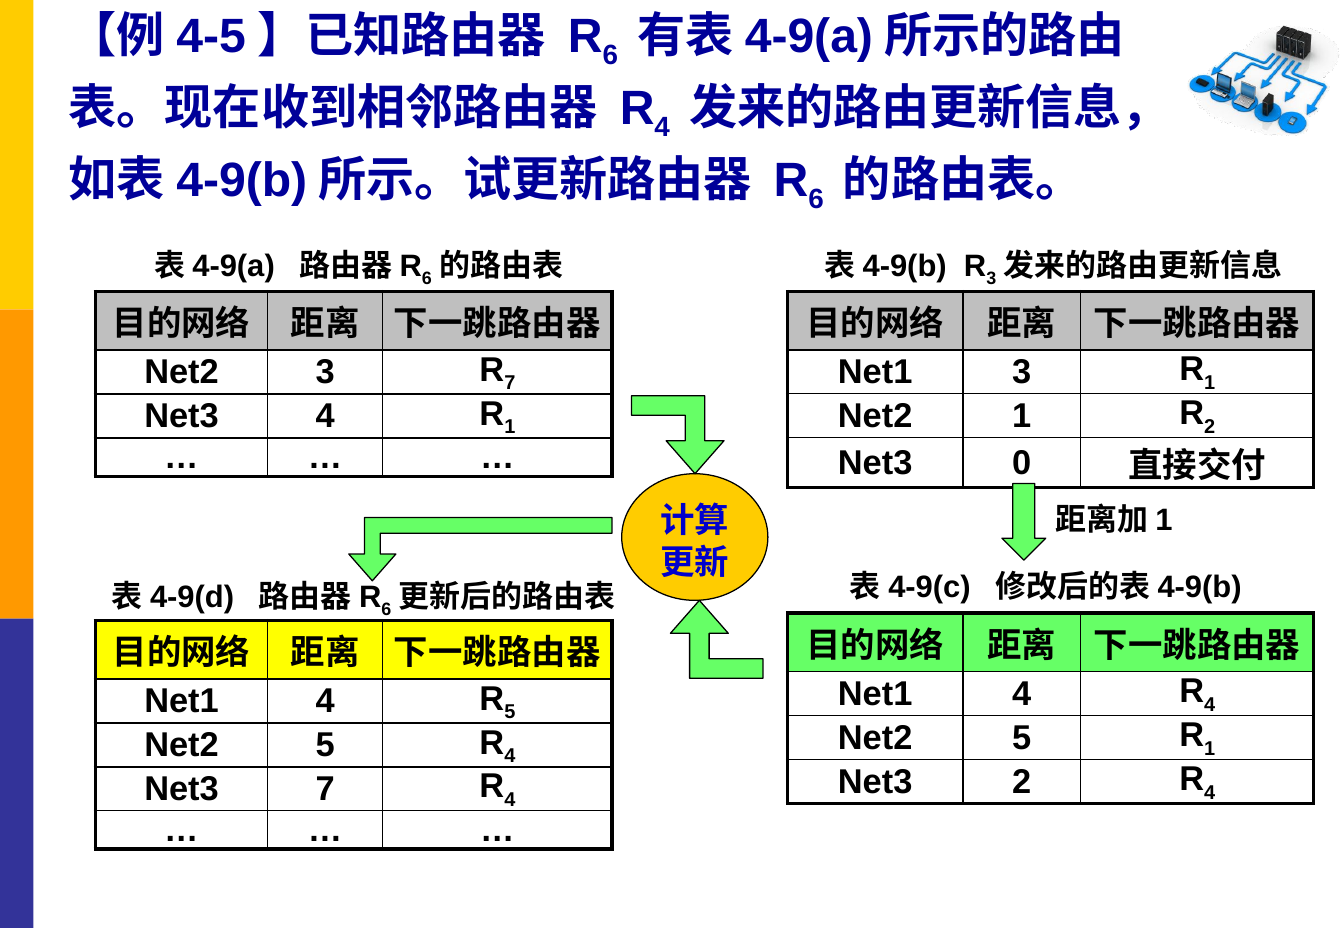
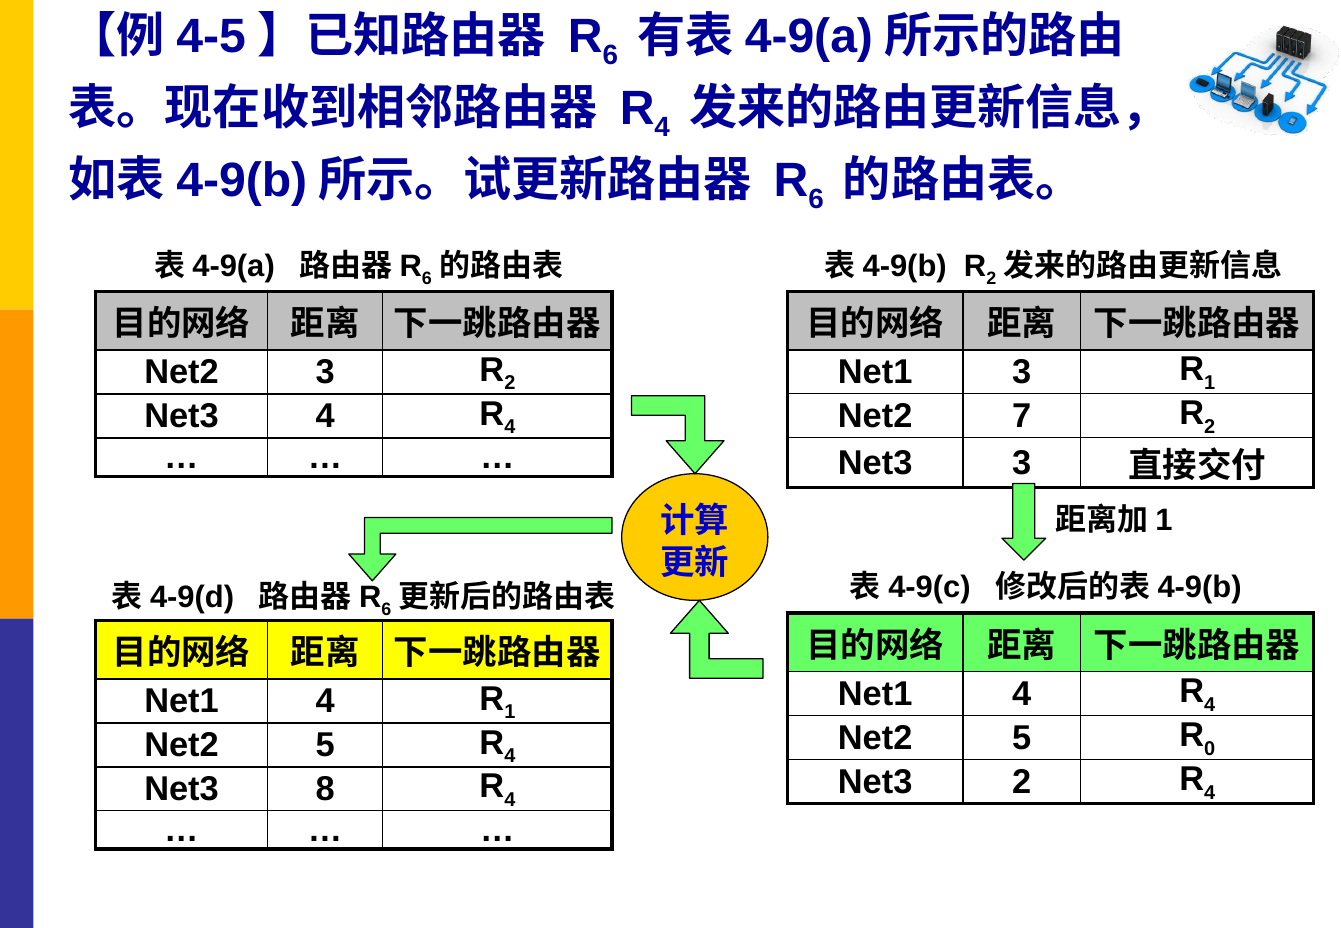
3 at (991, 279): 3 -> 2
7 at (510, 383): 7 -> 2
1 at (510, 427): 1 -> 4
Net2 1: 1 -> 7
Net3 0: 0 -> 3
5 at (510, 712): 5 -> 1
1 at (1210, 749): 1 -> 0
Net3 7: 7 -> 8
